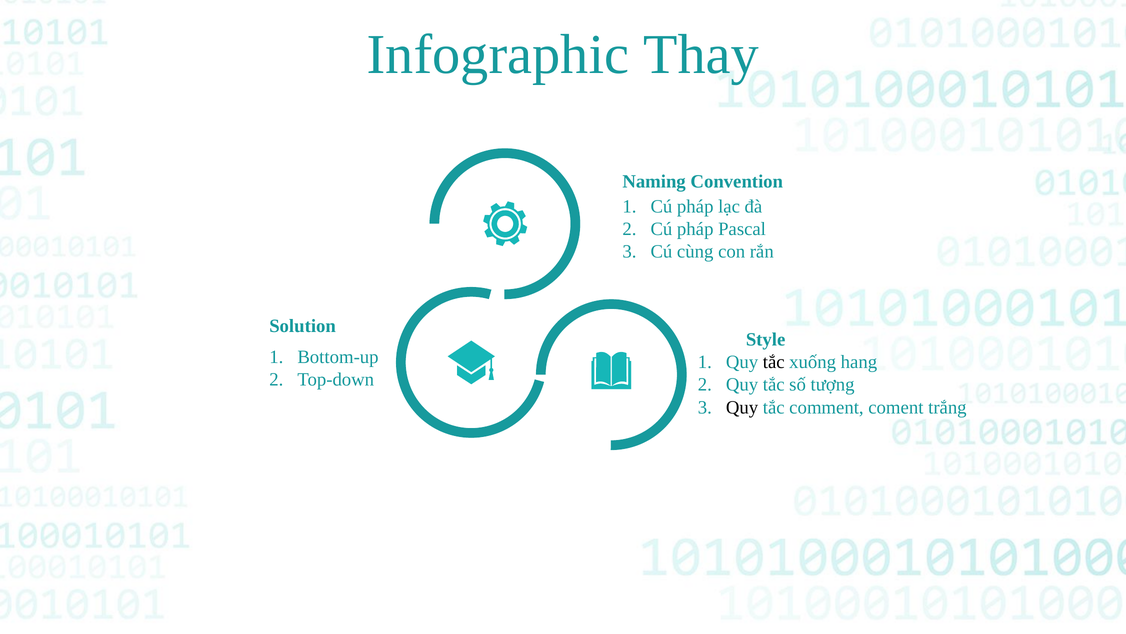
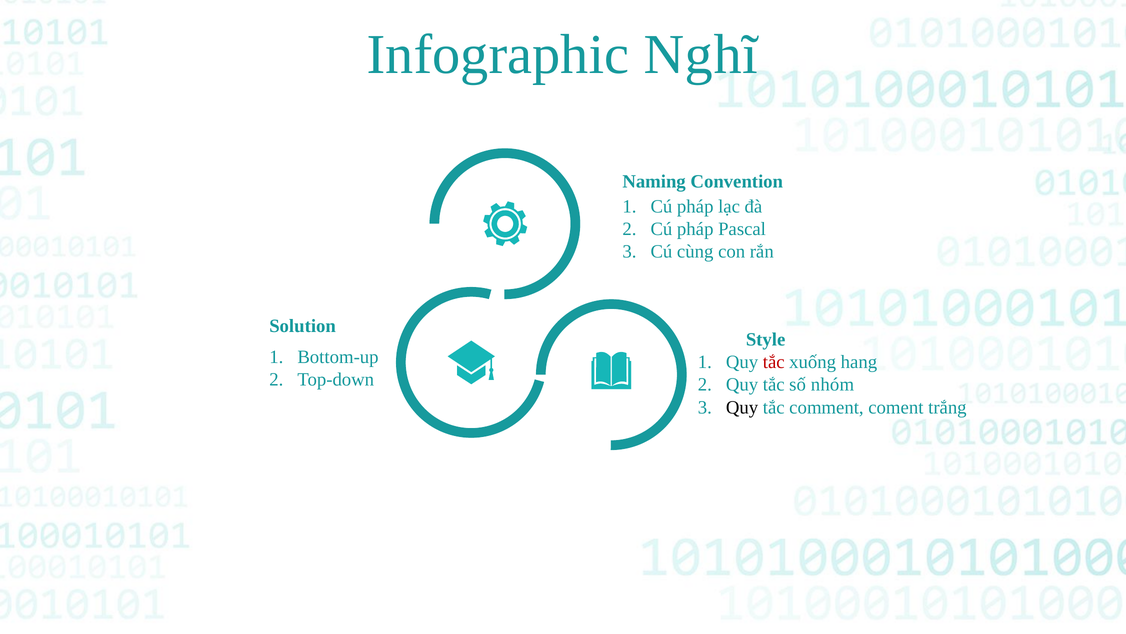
Thay: Thay -> Nghĩ
tắc at (774, 362) colour: black -> red
tượng: tượng -> nhóm
